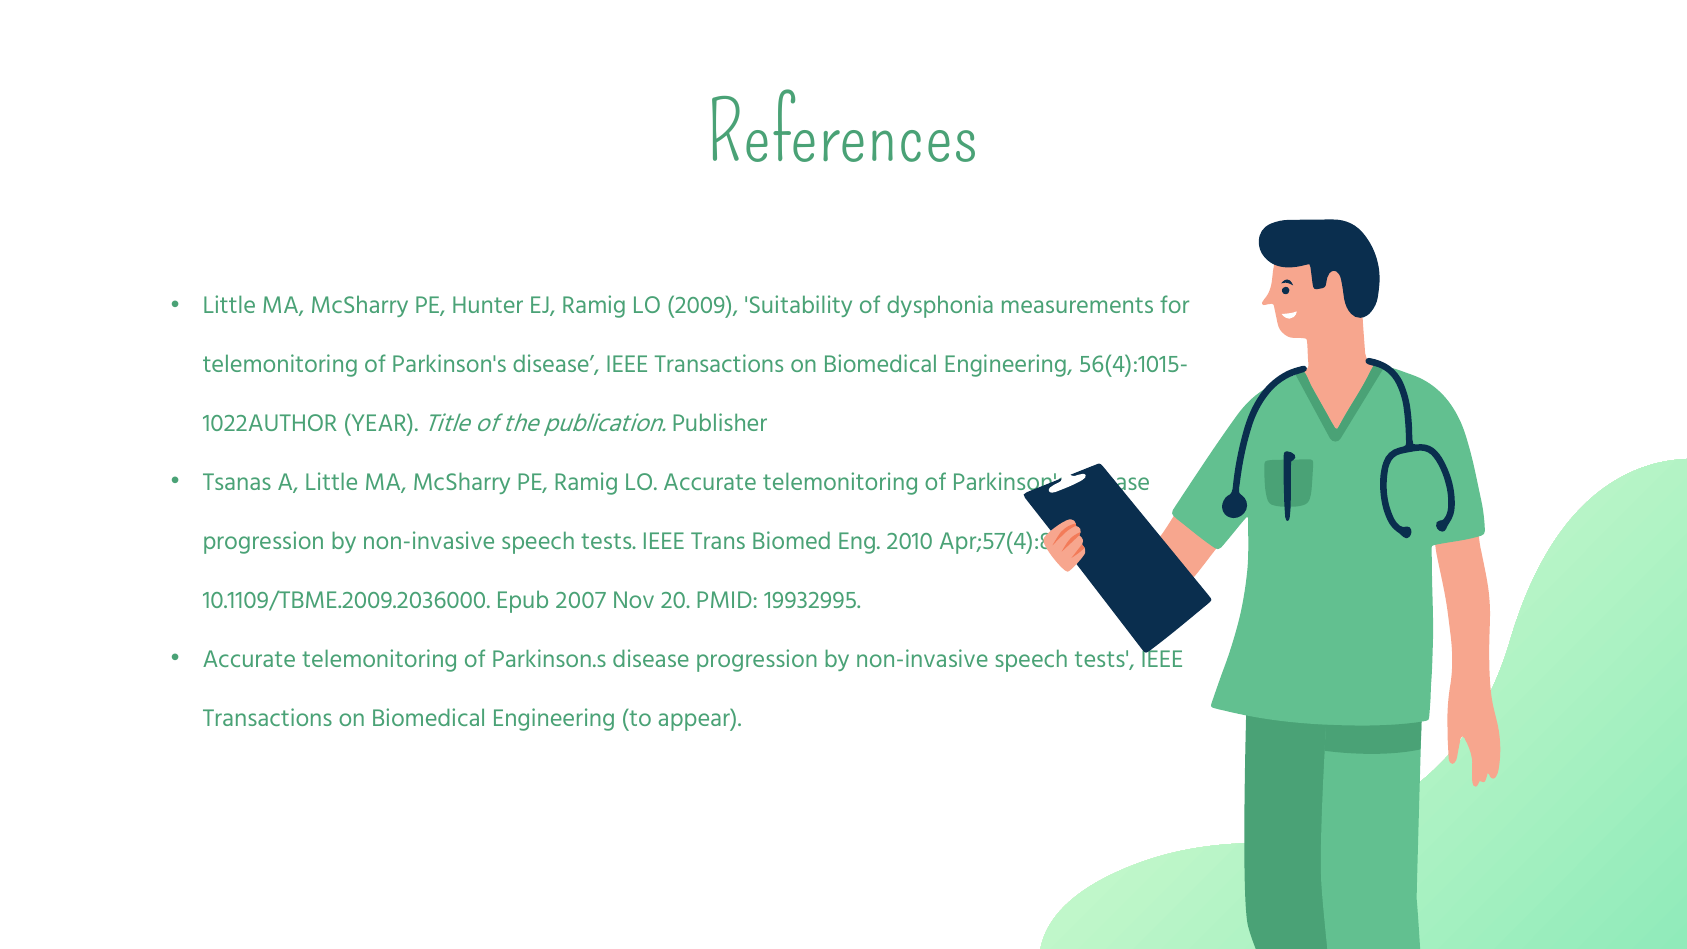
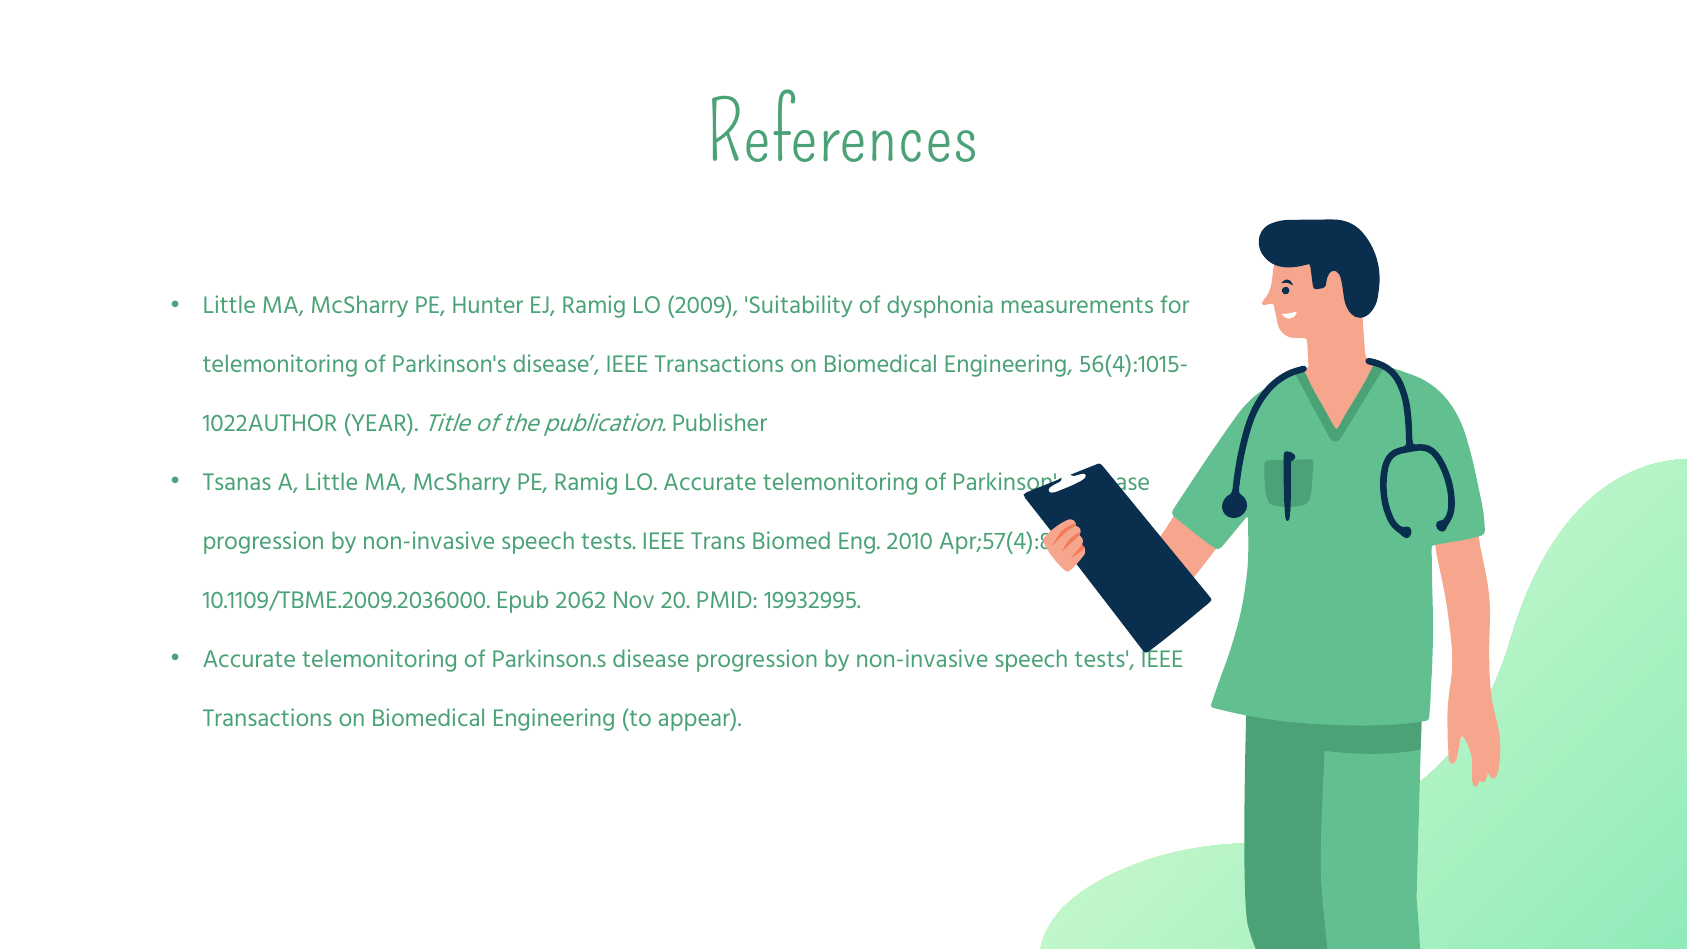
2007: 2007 -> 2062
